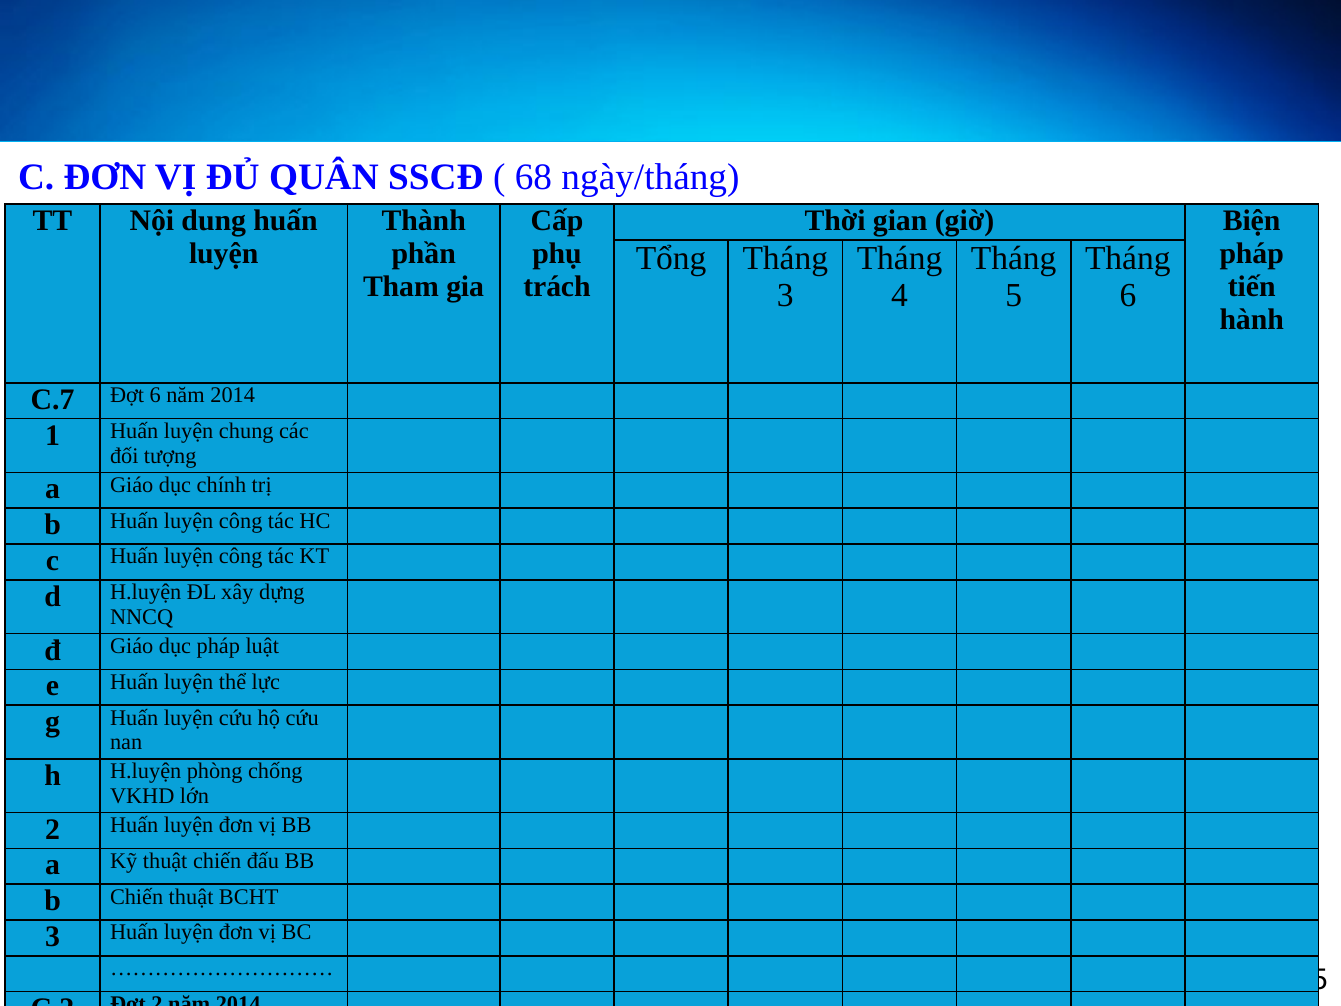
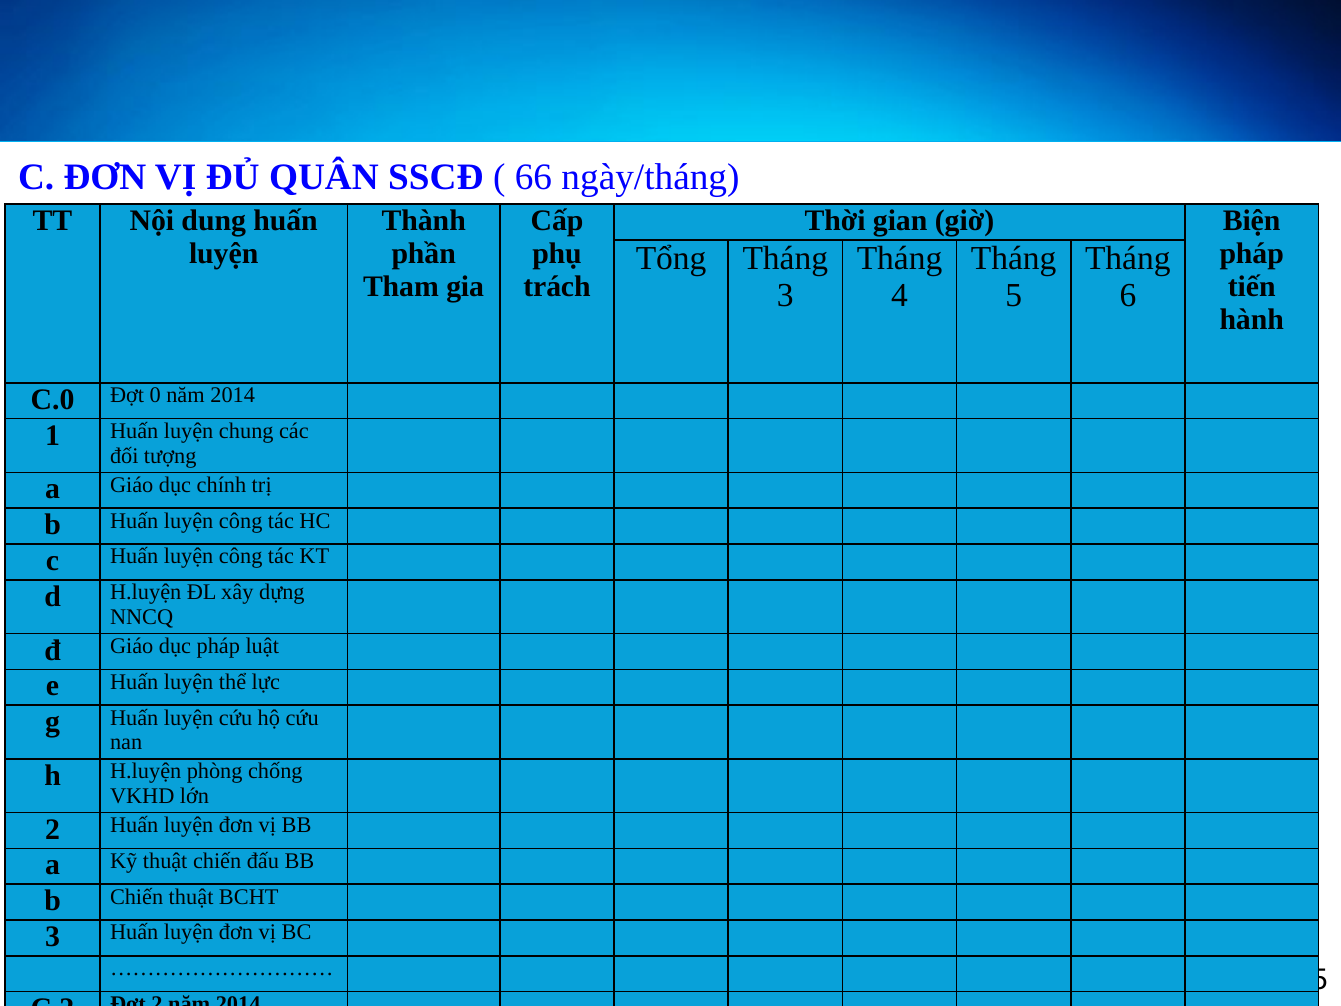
68: 68 -> 66
C.7: C.7 -> C.0
Đợt 6: 6 -> 0
